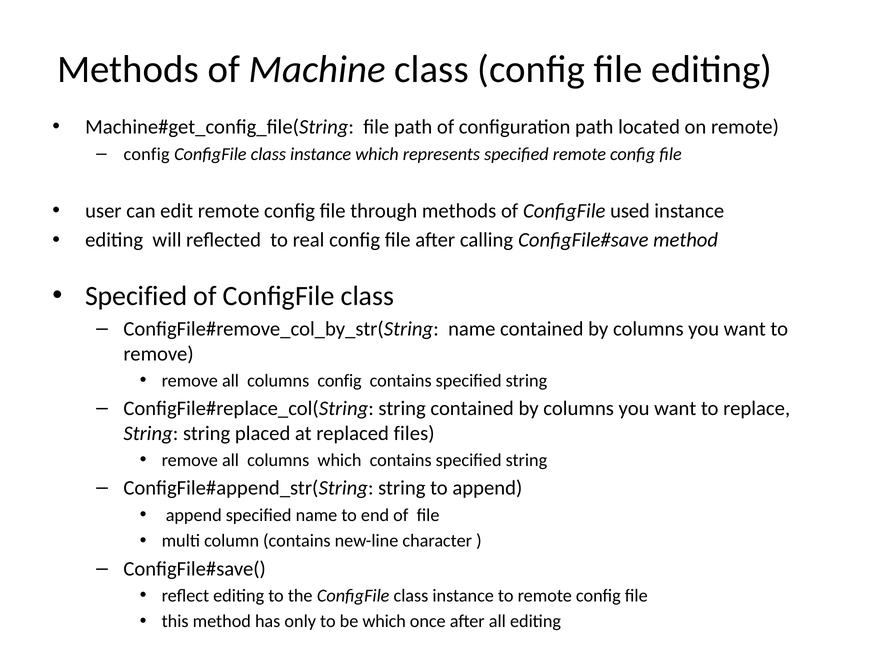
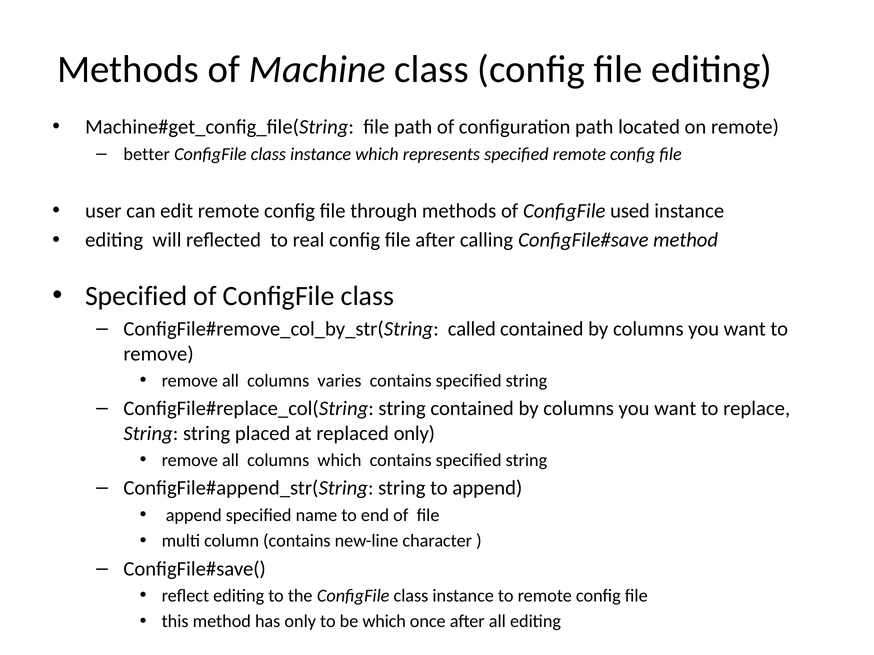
config at (147, 154): config -> better
name at (472, 329): name -> called
columns config: config -> varies
replaced files: files -> only
